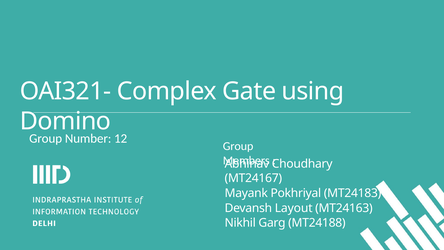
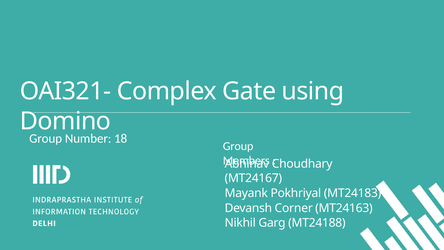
12: 12 -> 18
Layout: Layout -> Corner
